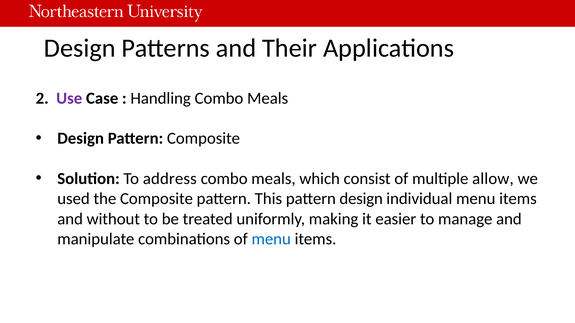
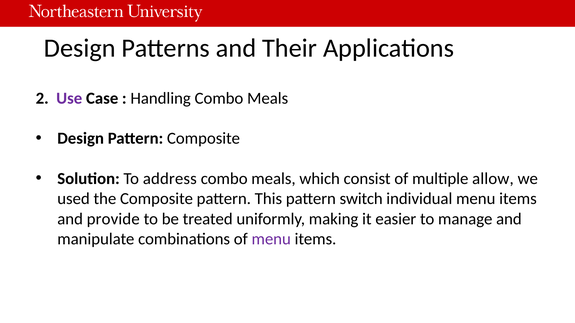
pattern design: design -> switch
without: without -> provide
menu at (271, 239) colour: blue -> purple
